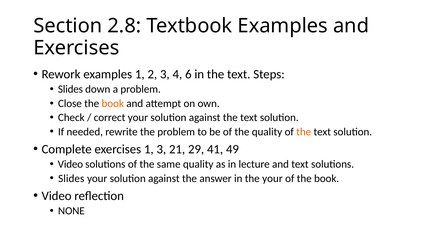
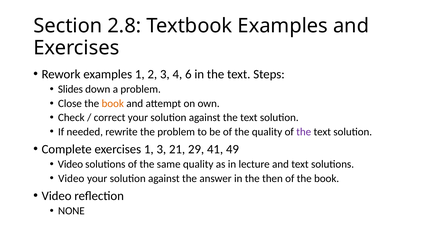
the at (304, 131) colour: orange -> purple
Slides at (71, 178): Slides -> Video
the your: your -> then
